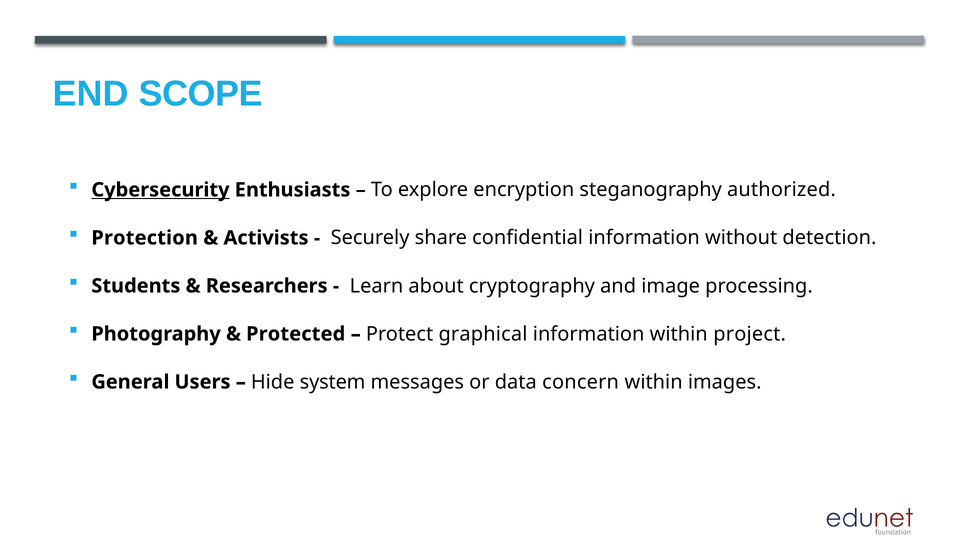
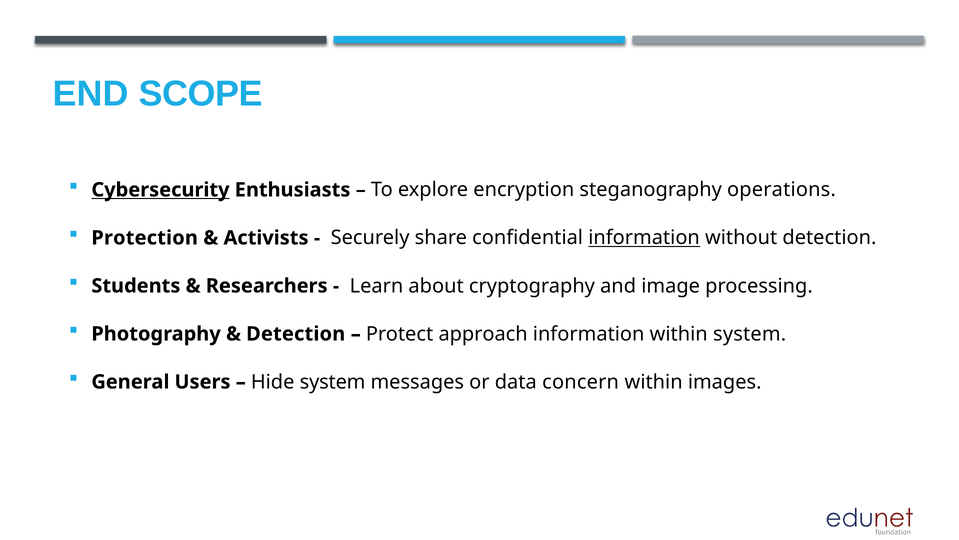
authorized: authorized -> operations
information at (644, 238) underline: none -> present
Protected at (296, 334): Protected -> Detection
graphical: graphical -> approach
within project: project -> system
